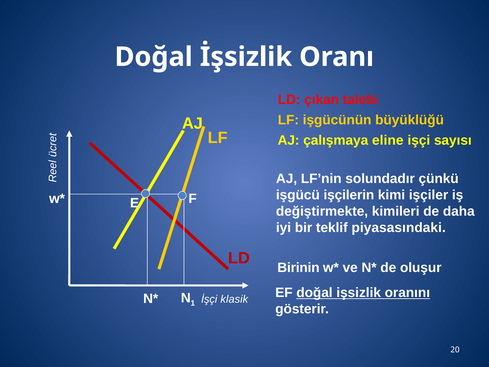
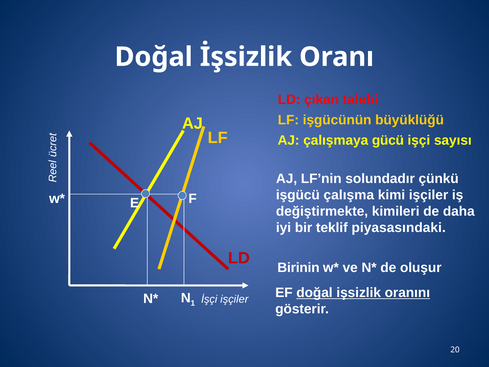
eline: eline -> gücü
işçilerin: işçilerin -> çalışma
İşçi klasik: klasik -> işçiler
